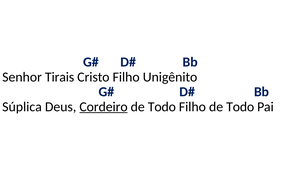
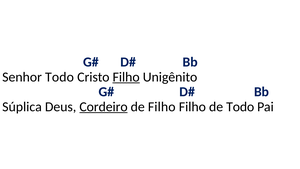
Senhor Tirais: Tirais -> Todo
Filho at (126, 77) underline: none -> present
Todo at (162, 107): Todo -> Filho
